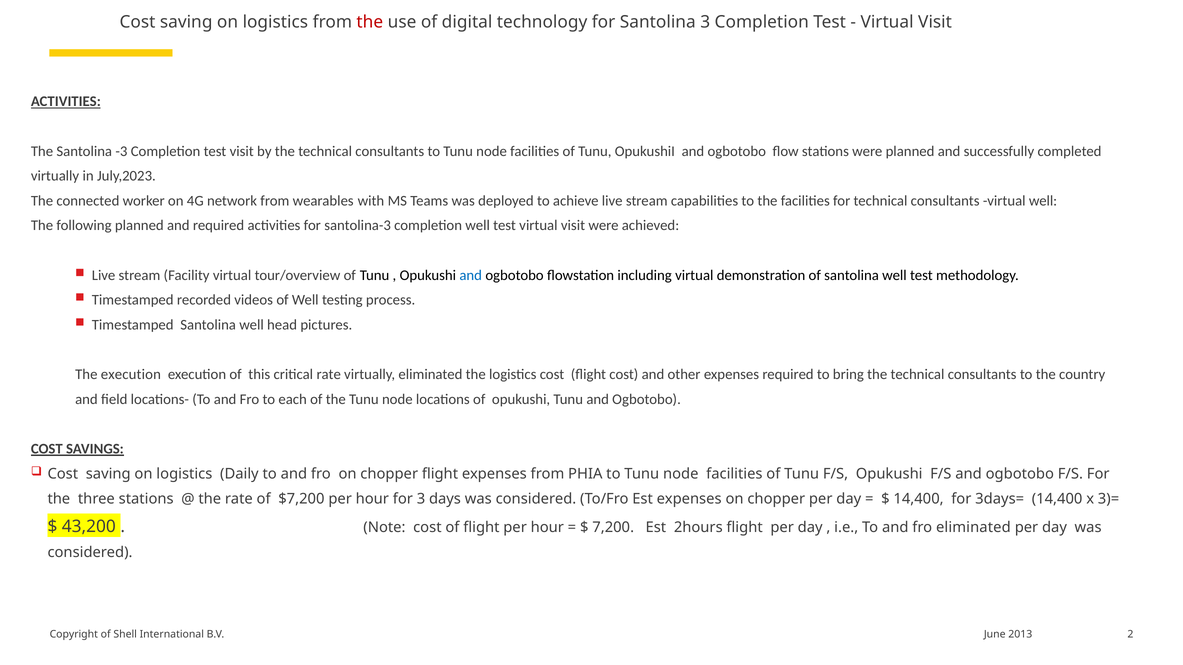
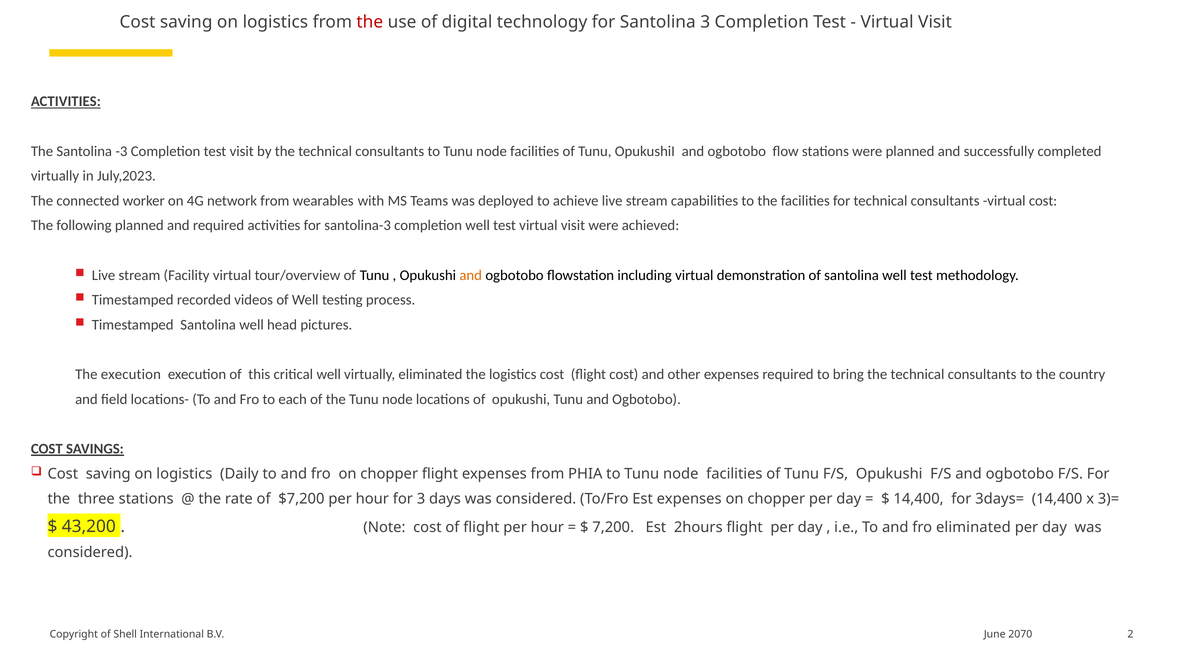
virtual well: well -> cost
and at (471, 275) colour: blue -> orange
critical rate: rate -> well
2013: 2013 -> 2070
